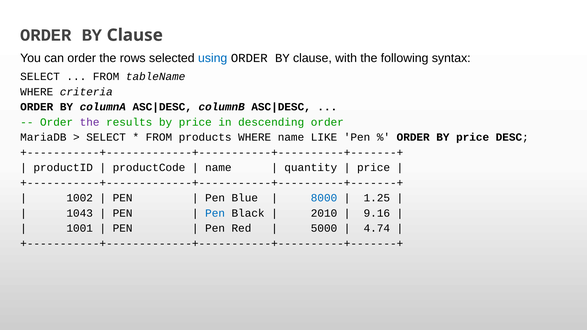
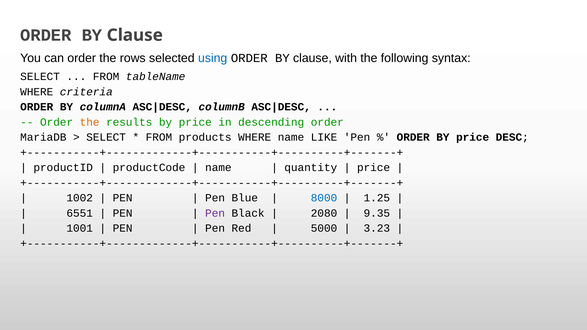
the at (90, 122) colour: purple -> orange
1043: 1043 -> 6551
Pen at (215, 213) colour: blue -> purple
2010: 2010 -> 2080
9.16: 9.16 -> 9.35
4.74: 4.74 -> 3.23
